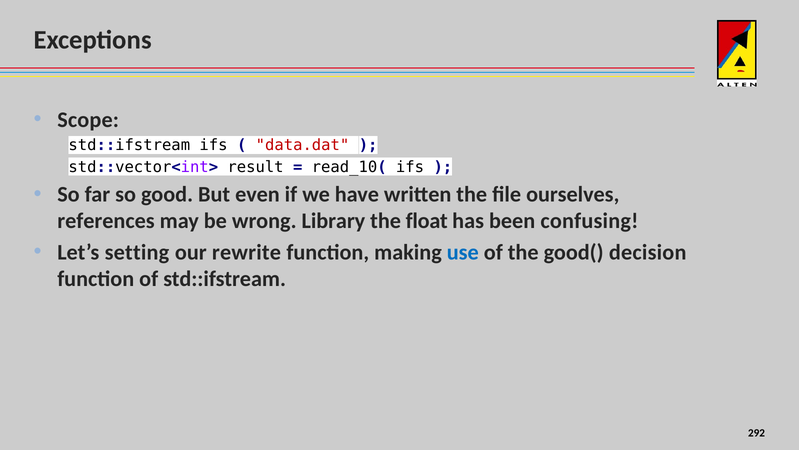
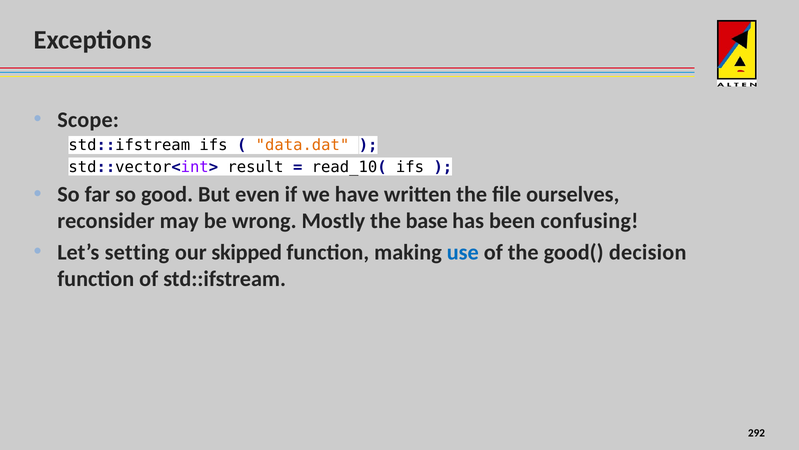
data.dat colour: red -> orange
references: references -> reconsider
Library: Library -> Mostly
float: float -> base
rewrite: rewrite -> skipped
